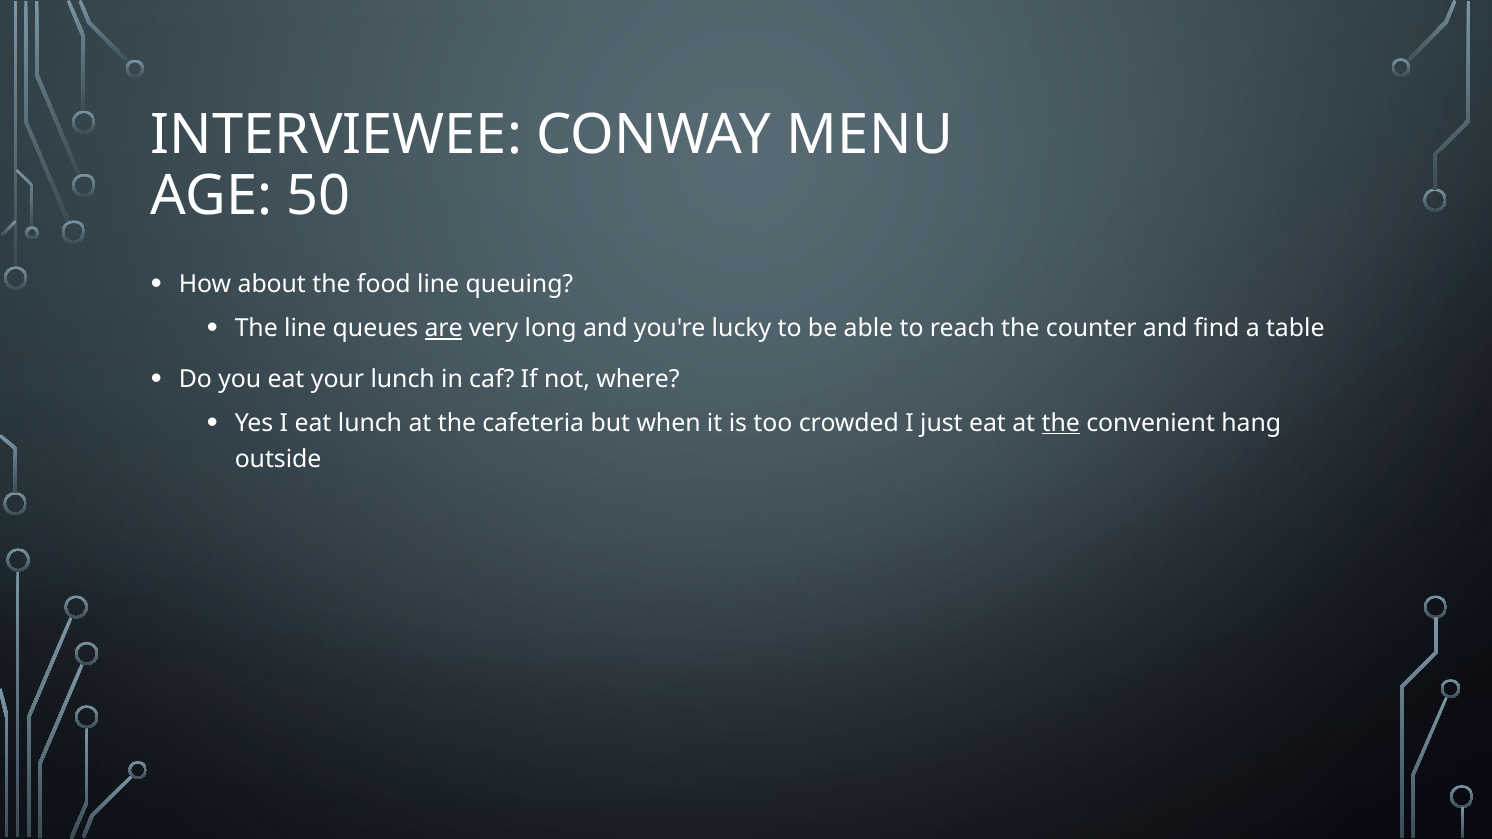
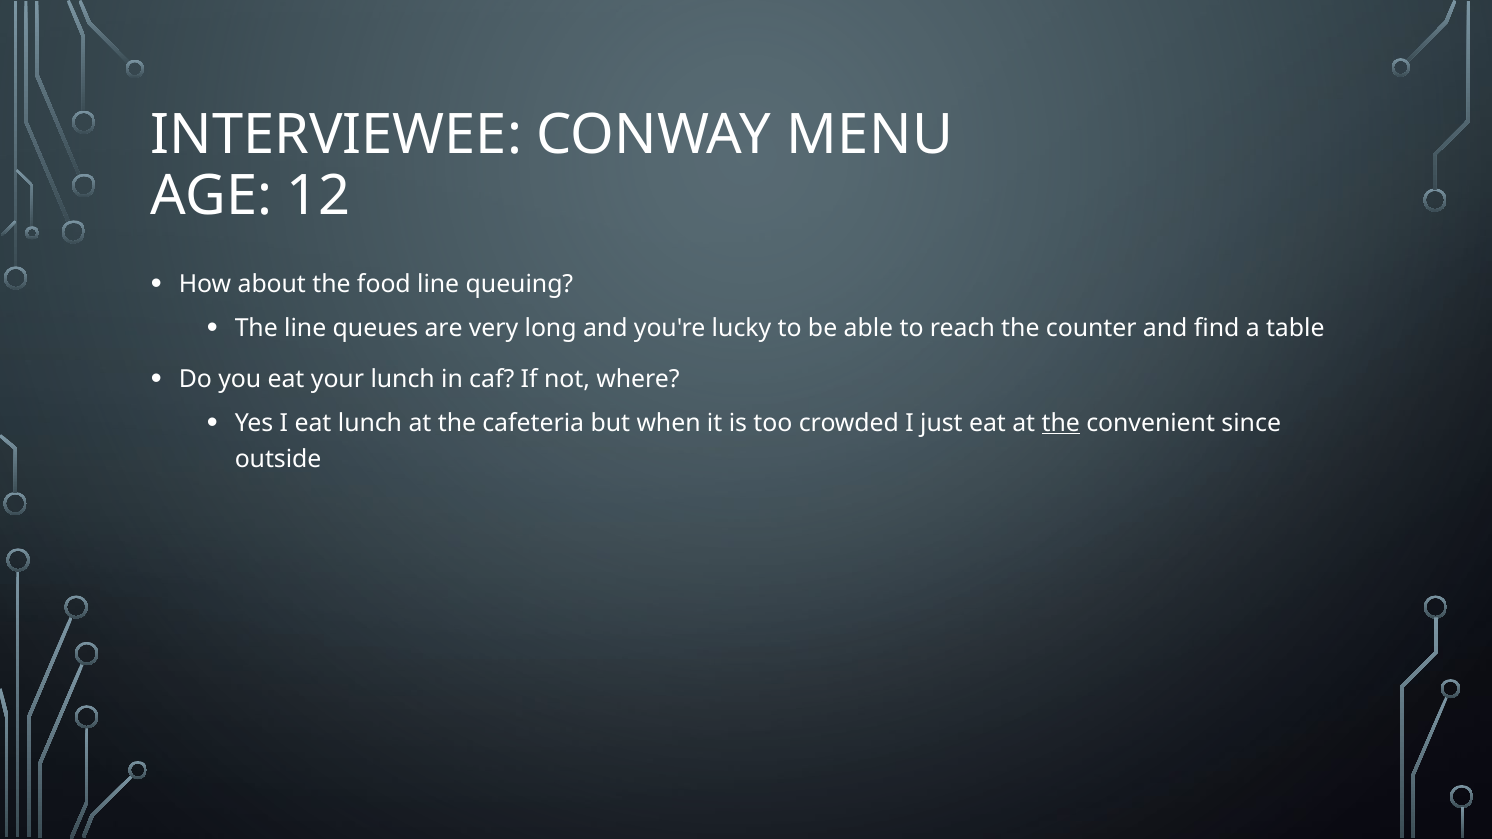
50: 50 -> 12
are underline: present -> none
hang: hang -> since
